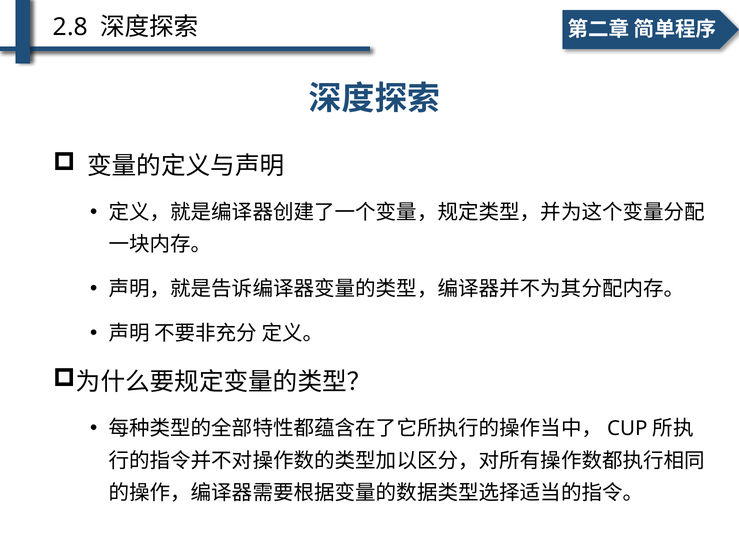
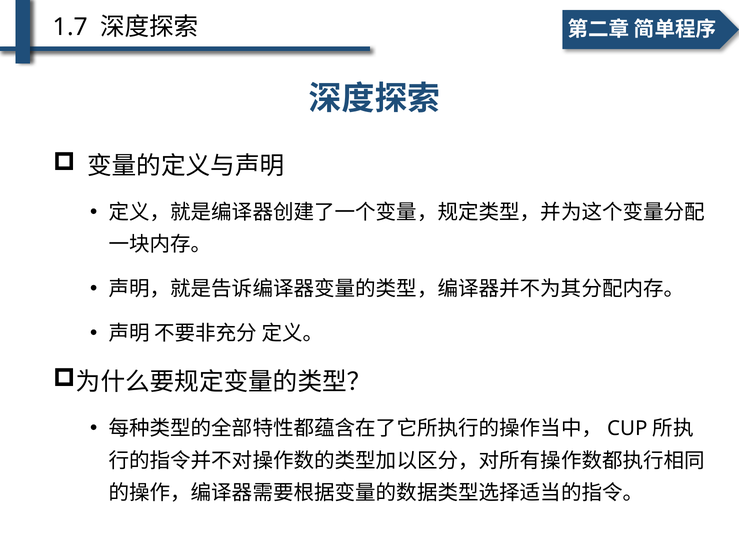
2.8: 2.8 -> 1.7
